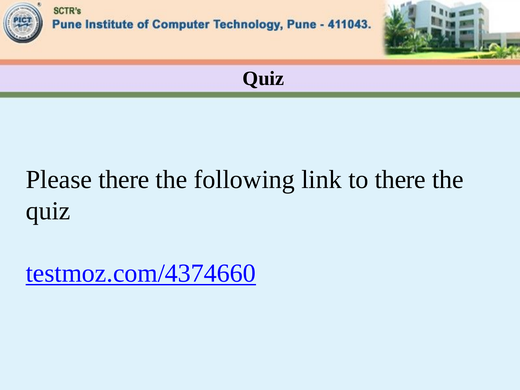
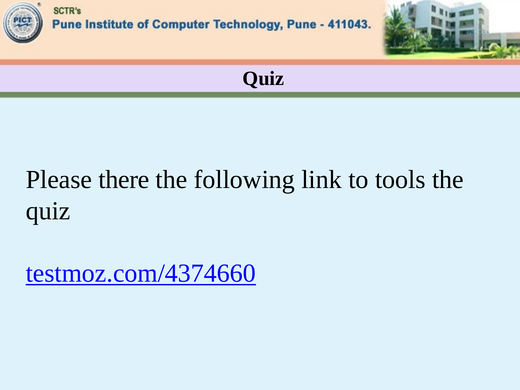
to there: there -> tools
